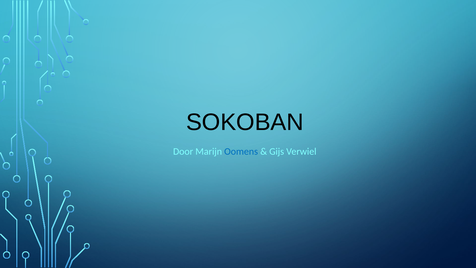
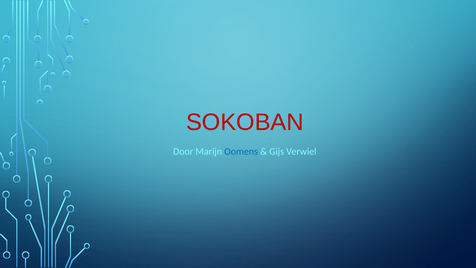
SOKOBAN colour: black -> red
